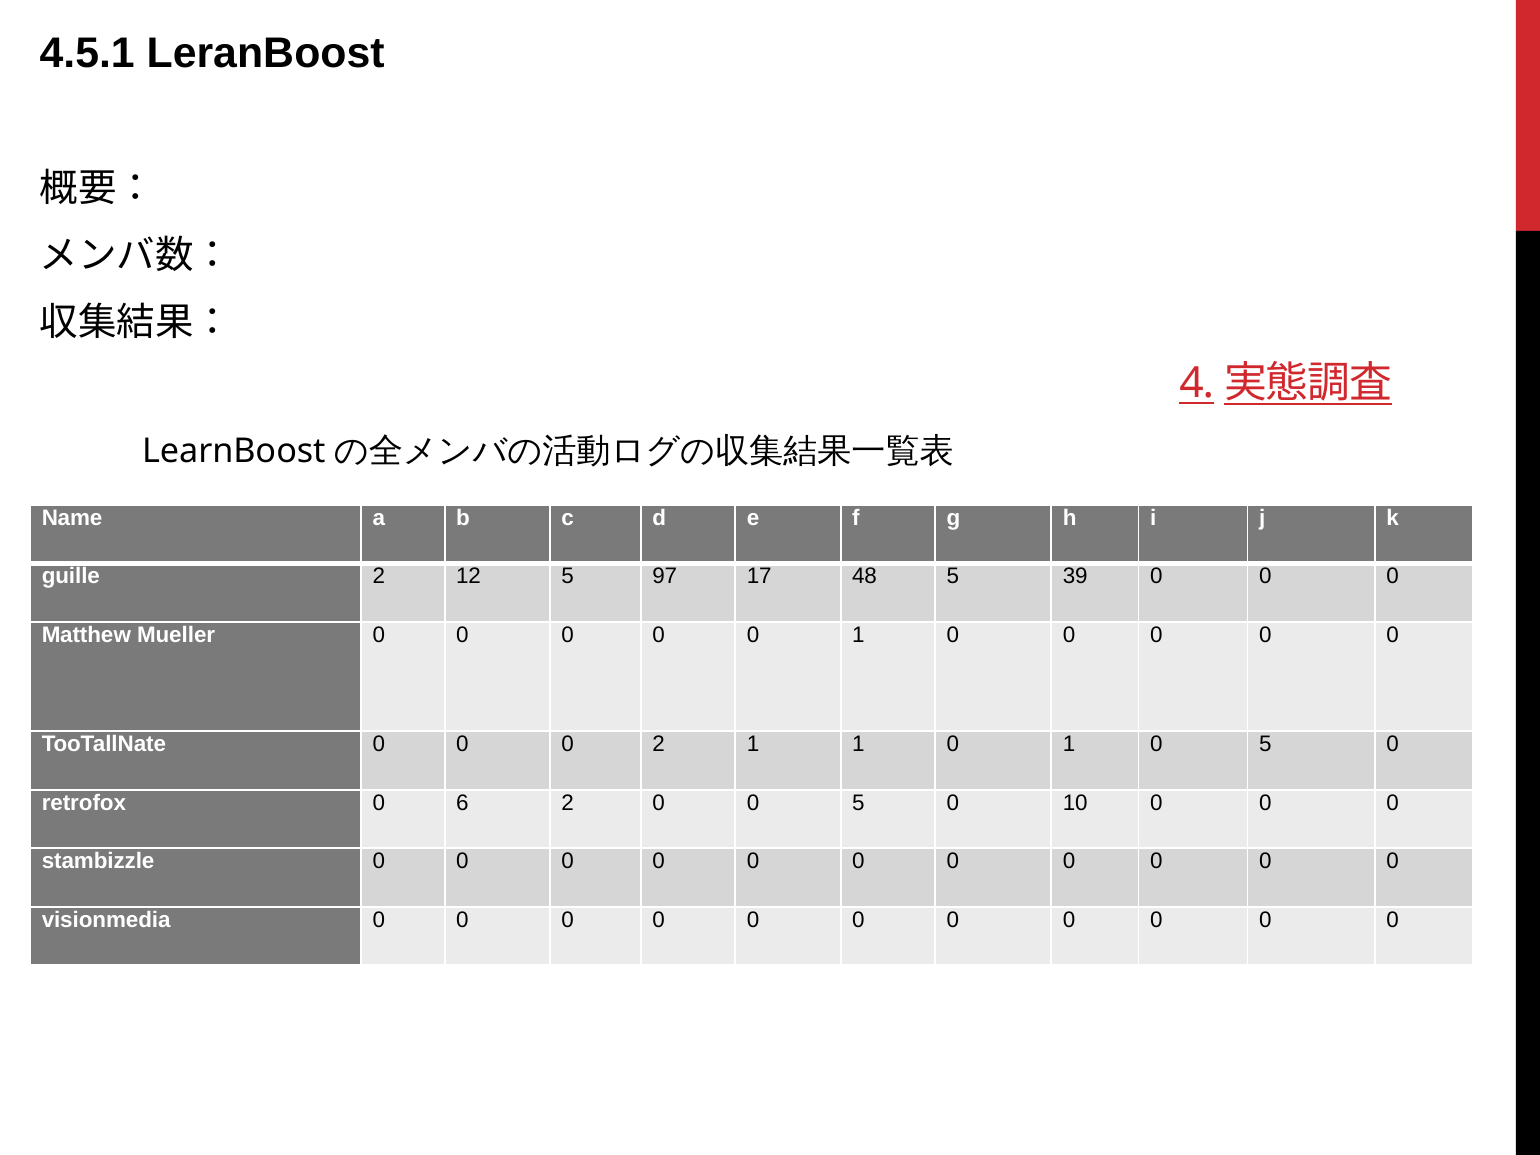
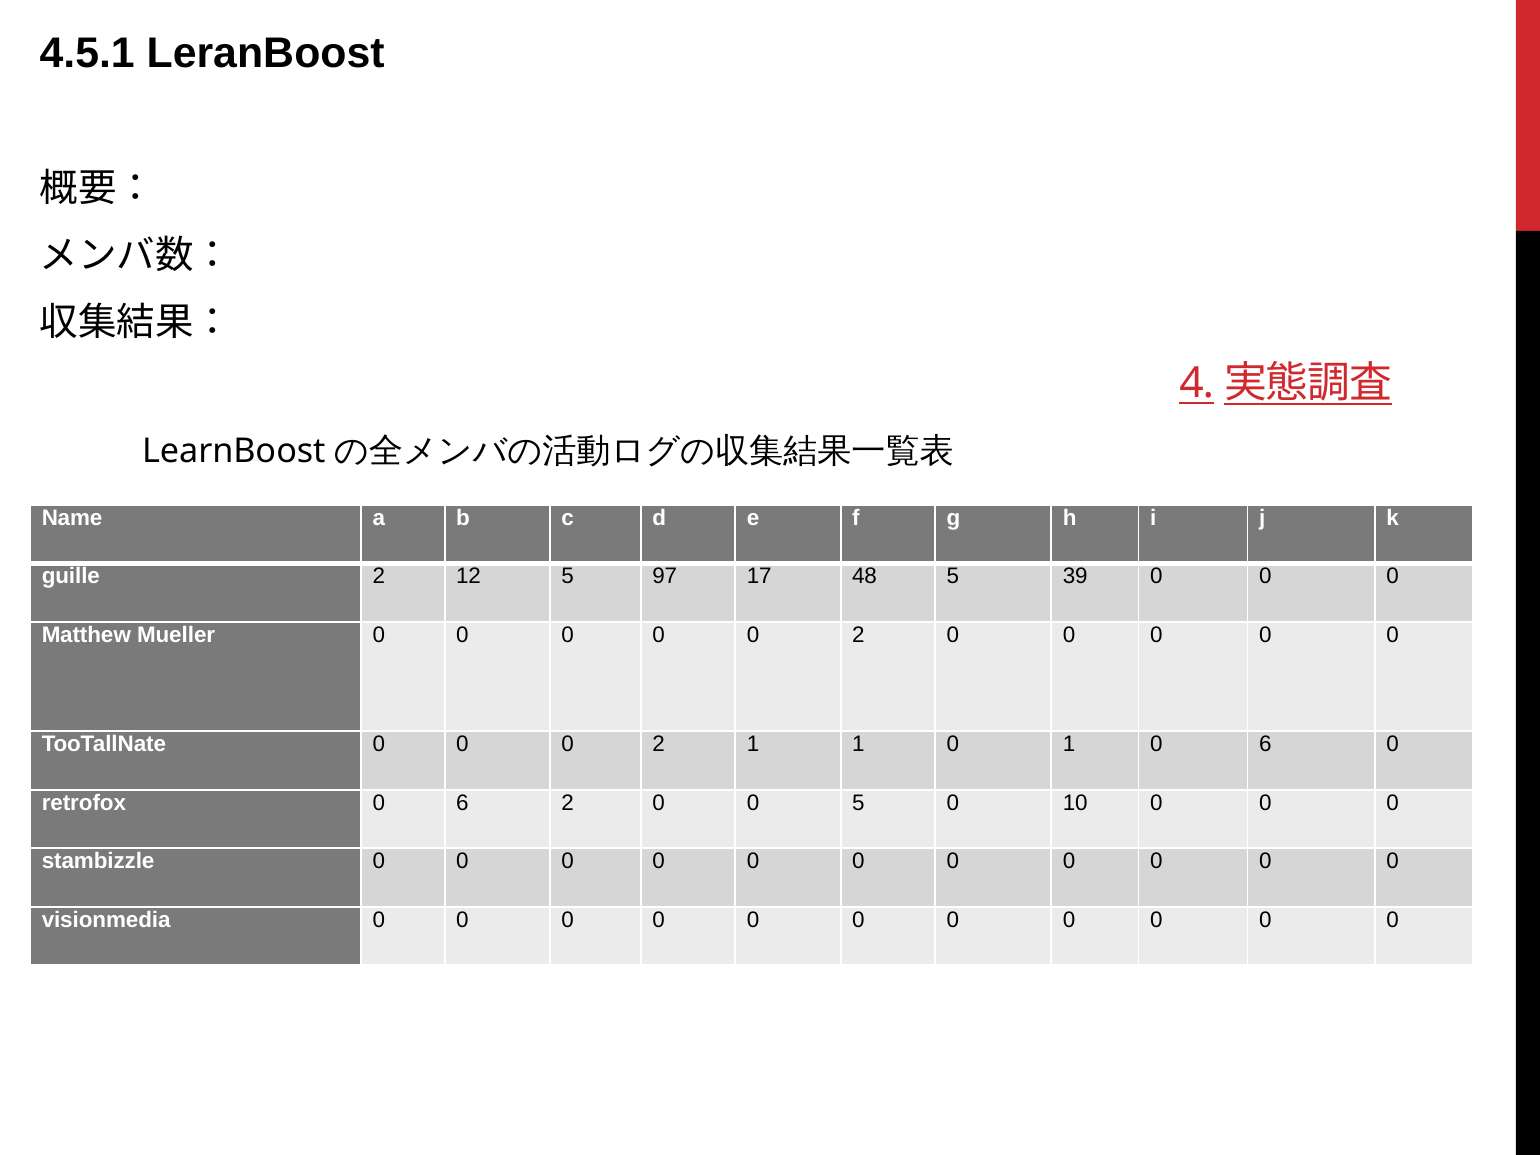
1 at (858, 635): 1 -> 2
1 0 5: 5 -> 6
